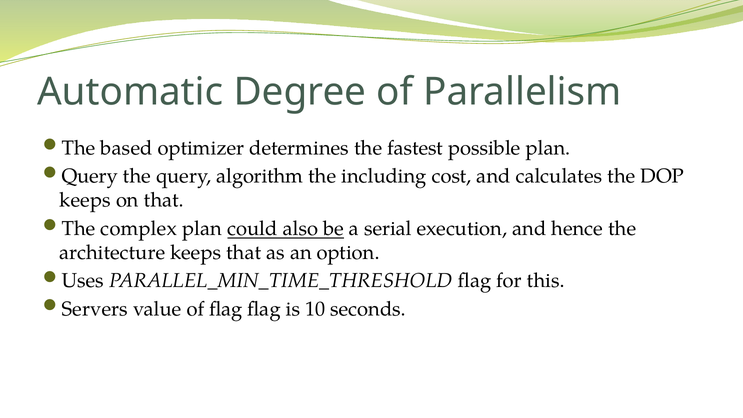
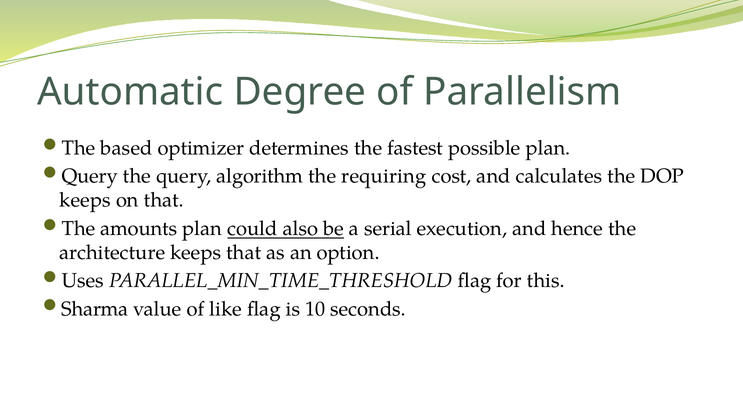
including: including -> requiring
complex: complex -> amounts
Servers: Servers -> Sharma
of flag: flag -> like
